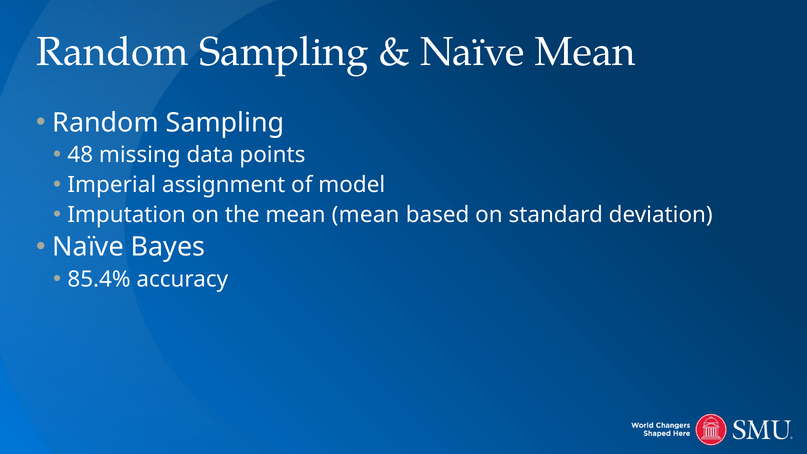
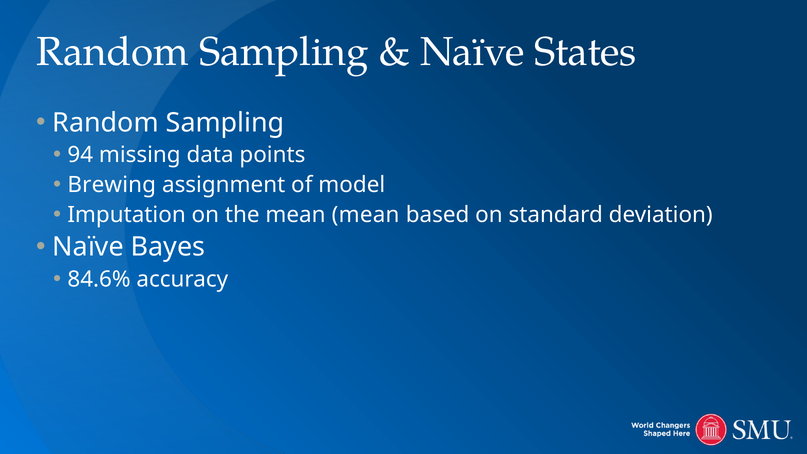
Naïve Mean: Mean -> States
48: 48 -> 94
Imperial: Imperial -> Brewing
85.4%: 85.4% -> 84.6%
